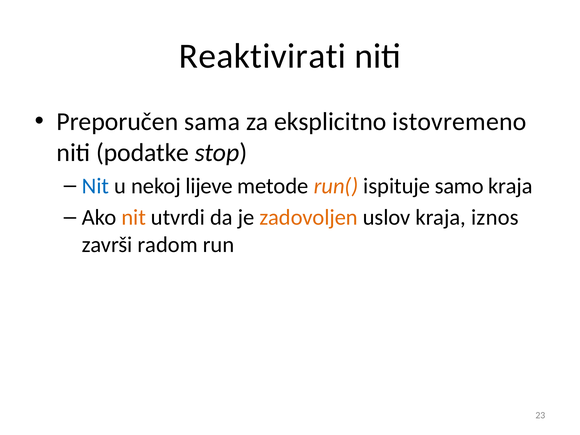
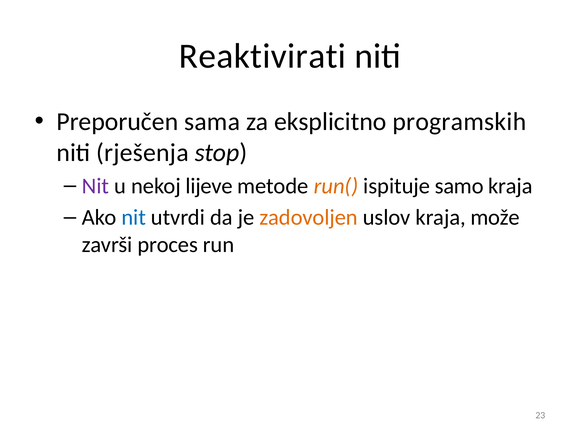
istovremeno: istovremeno -> programskih
podatke: podatke -> rješenja
Nit at (96, 186) colour: blue -> purple
nit at (134, 218) colour: orange -> blue
iznos: iznos -> može
radom: radom -> proces
